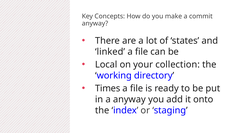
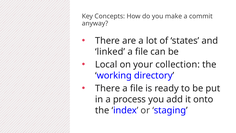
Times at (108, 88): Times -> There
a anyway: anyway -> process
